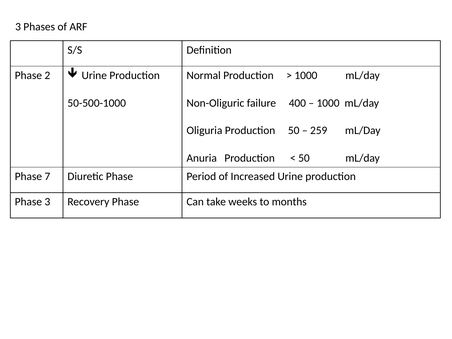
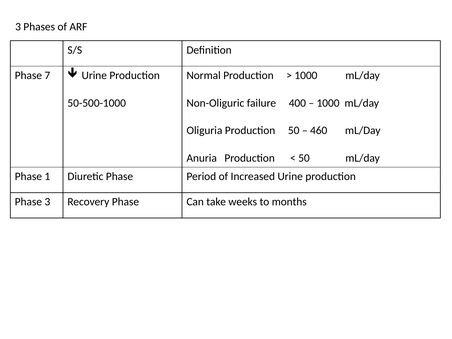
2: 2 -> 7
259: 259 -> 460
7: 7 -> 1
